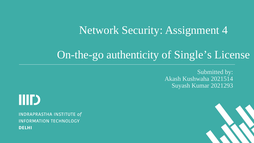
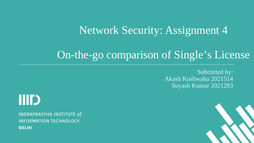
authenticity: authenticity -> comparison
